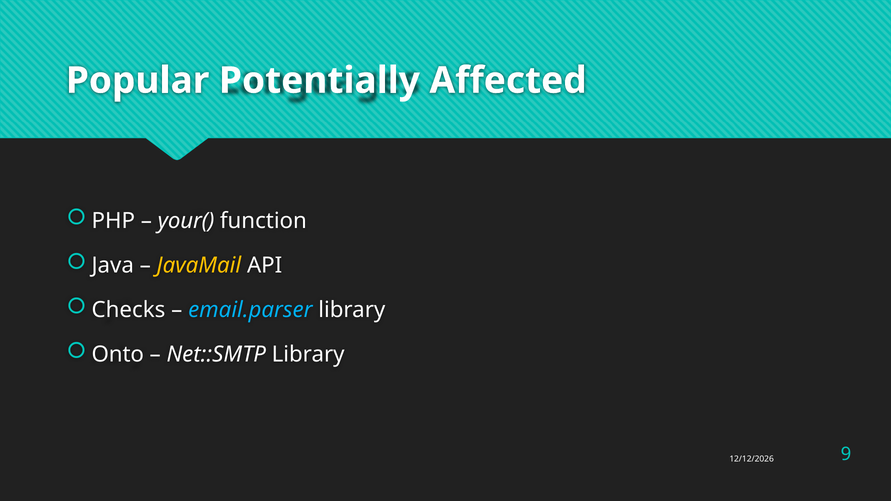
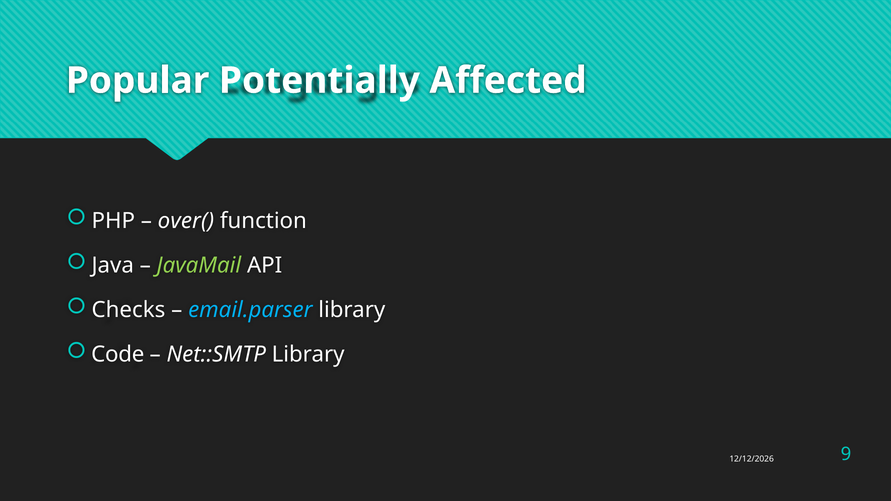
your(: your( -> over(
JavaMail colour: yellow -> light green
Onto: Onto -> Code
